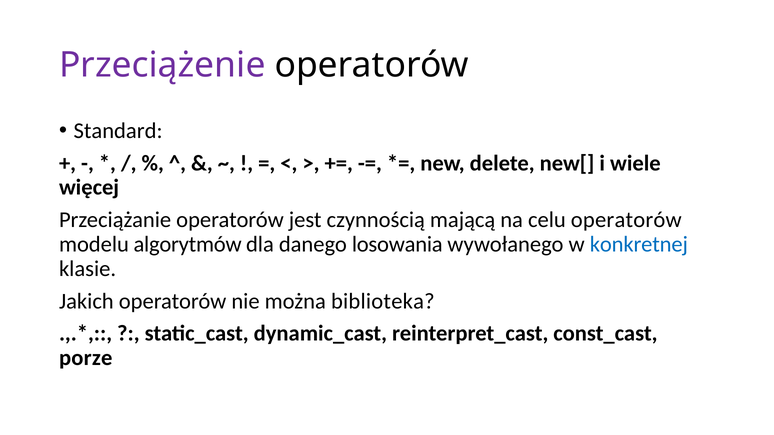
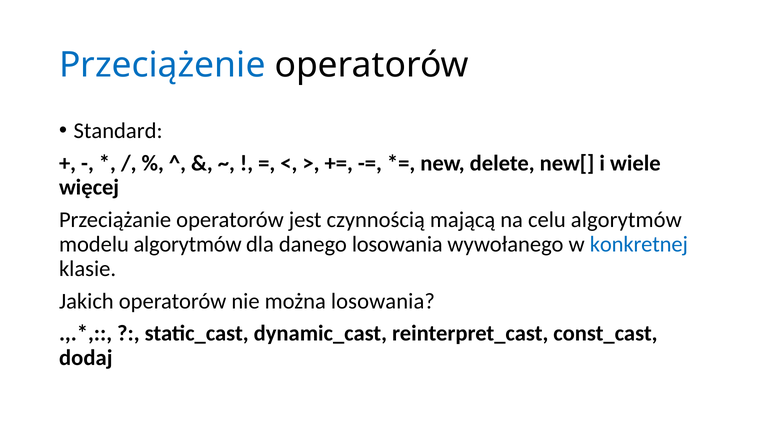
Przeciążenie colour: purple -> blue
celu operatorów: operatorów -> algorytmów
można biblioteka: biblioteka -> losowania
porze: porze -> dodaj
